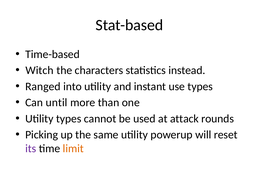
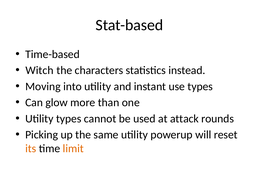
Ranged: Ranged -> Moving
until: until -> glow
its colour: purple -> orange
